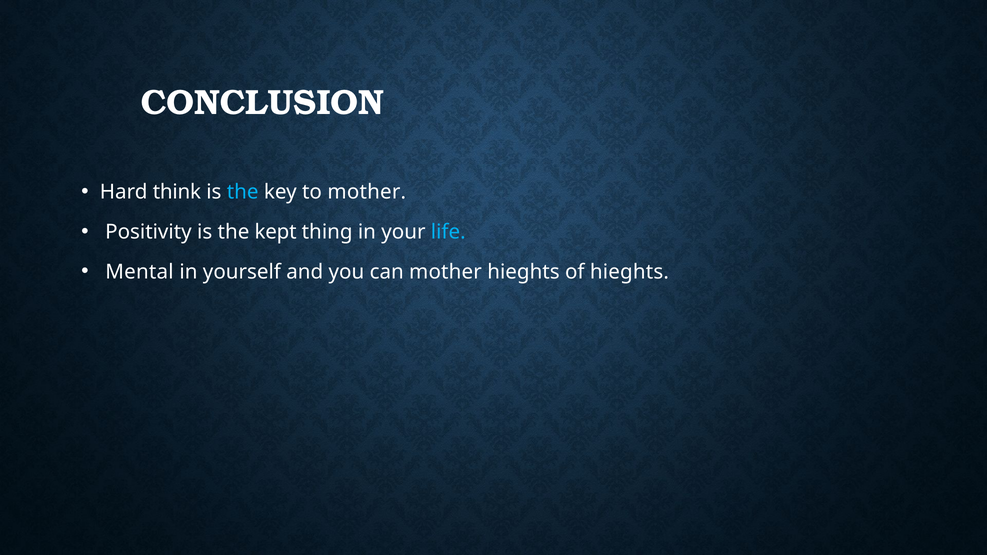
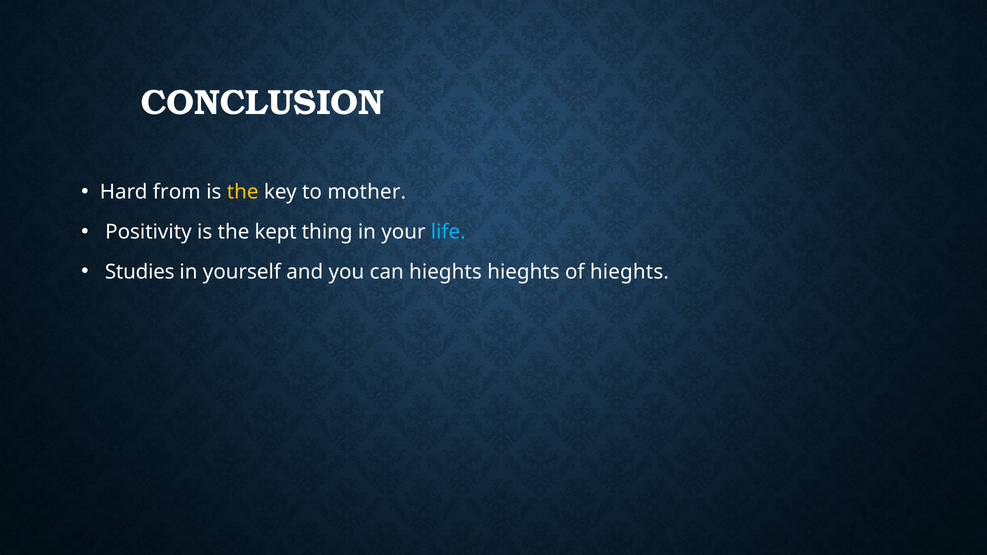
think: think -> from
the at (243, 192) colour: light blue -> yellow
Mental: Mental -> Studies
can mother: mother -> hieghts
